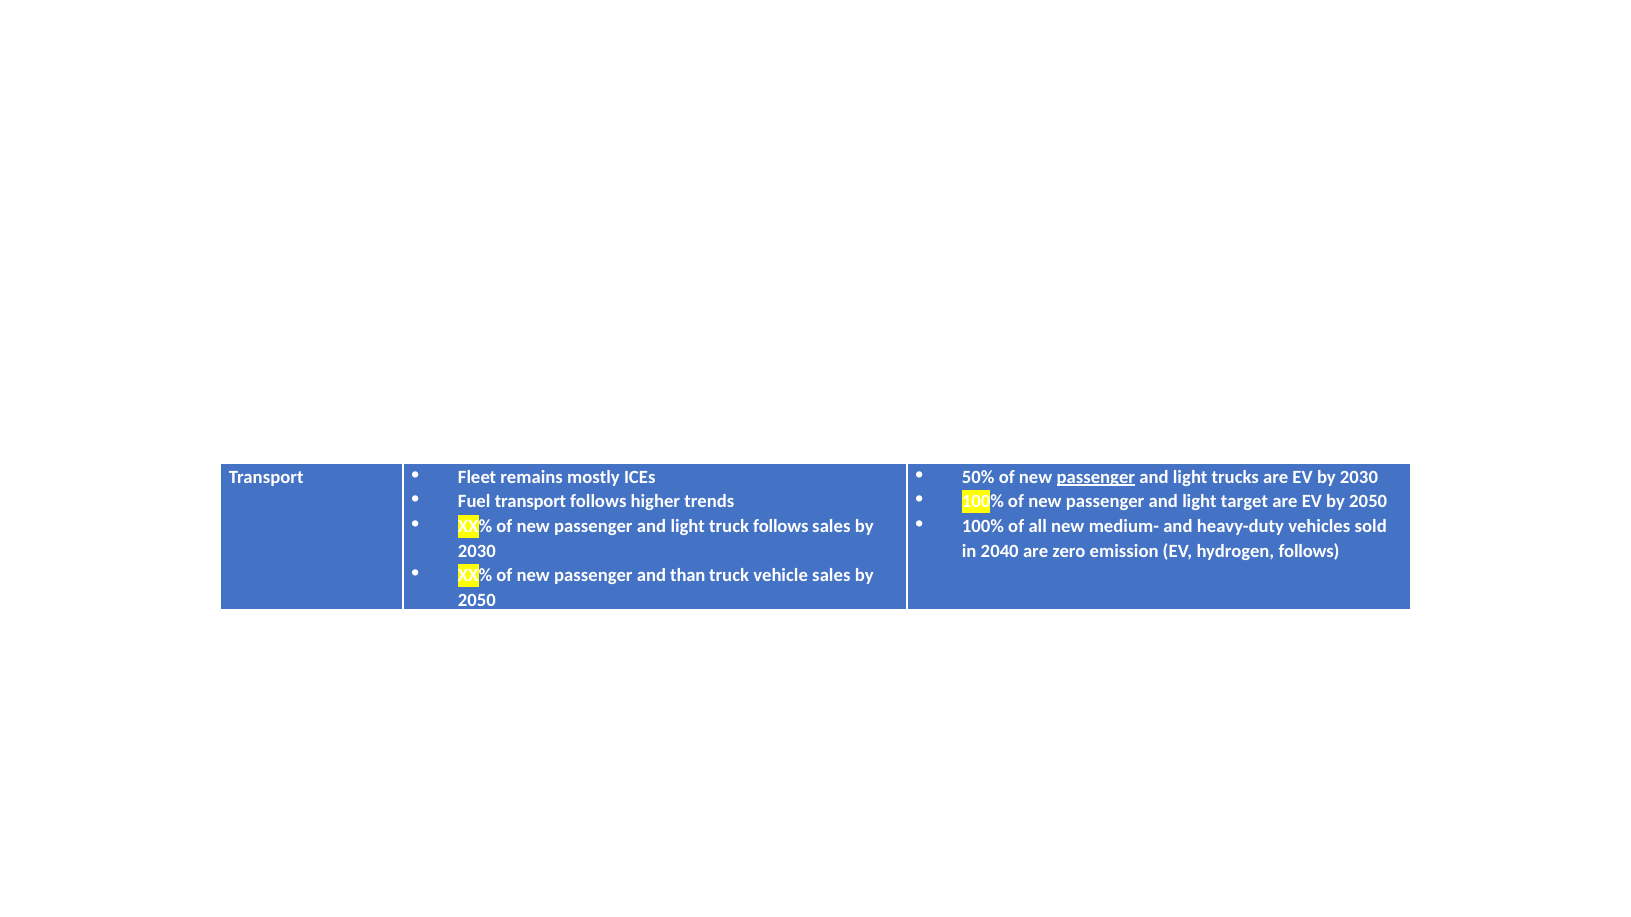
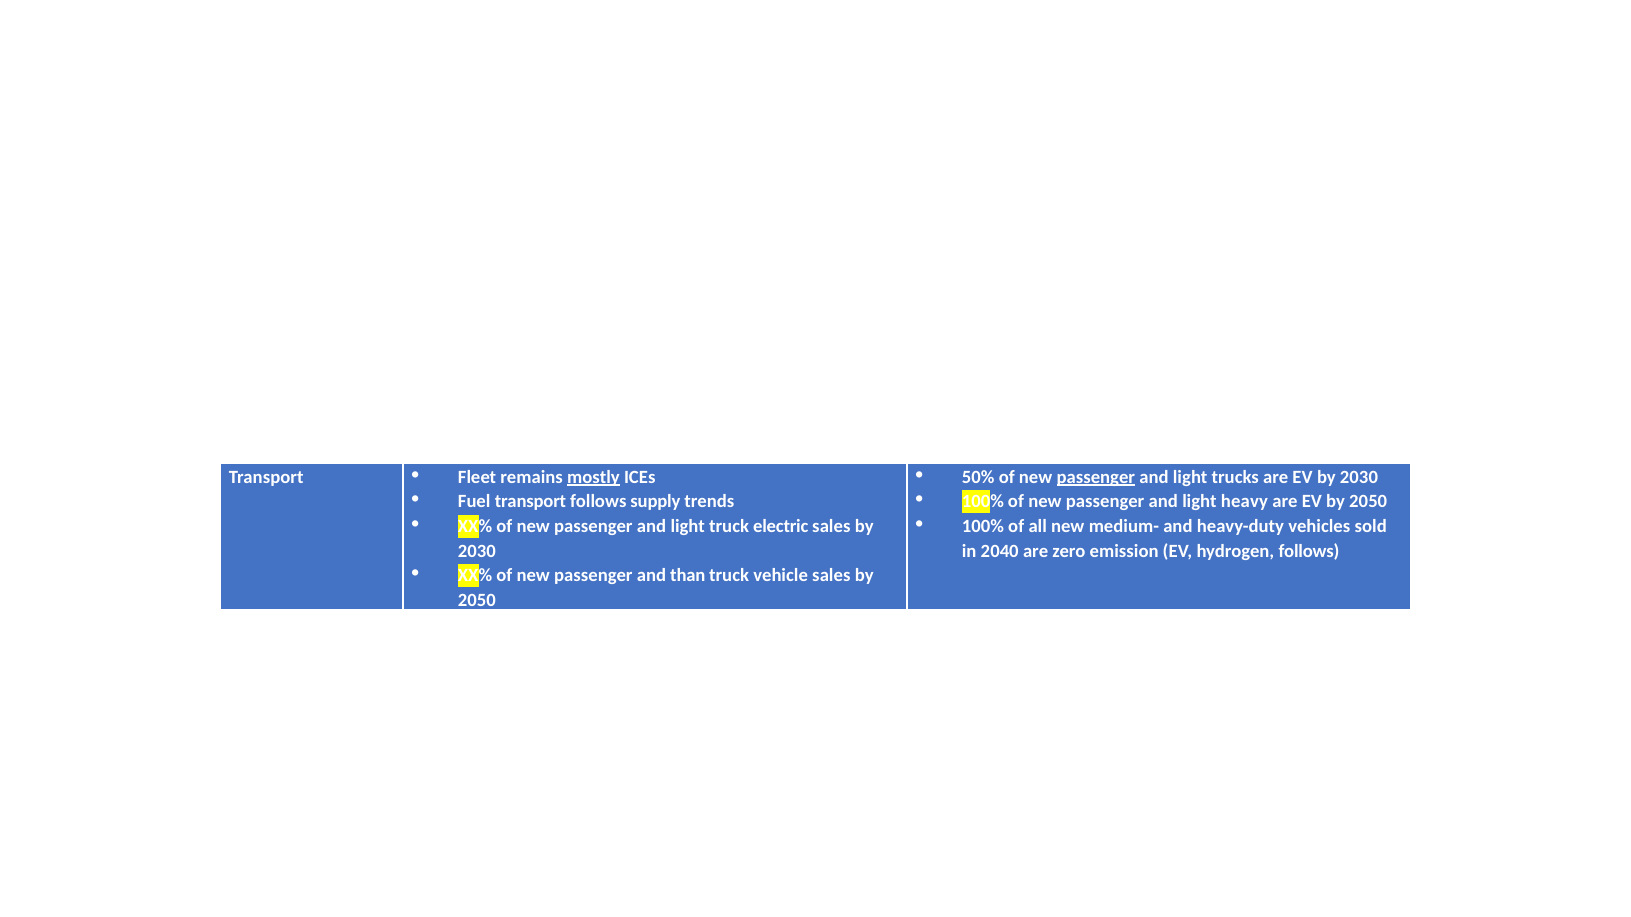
mostly underline: none -> present
higher: higher -> supply
target: target -> heavy
truck follows: follows -> electric
